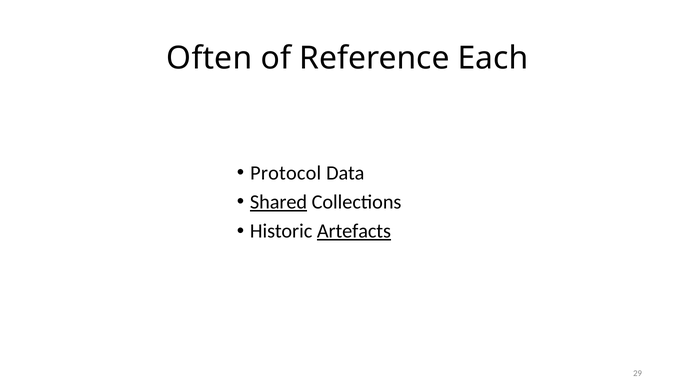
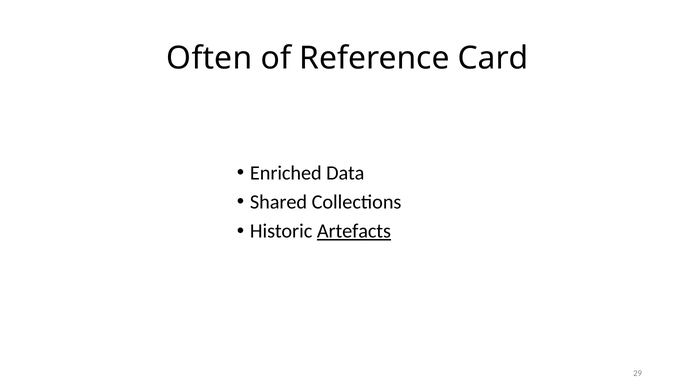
Each: Each -> Card
Protocol: Protocol -> Enriched
Shared underline: present -> none
